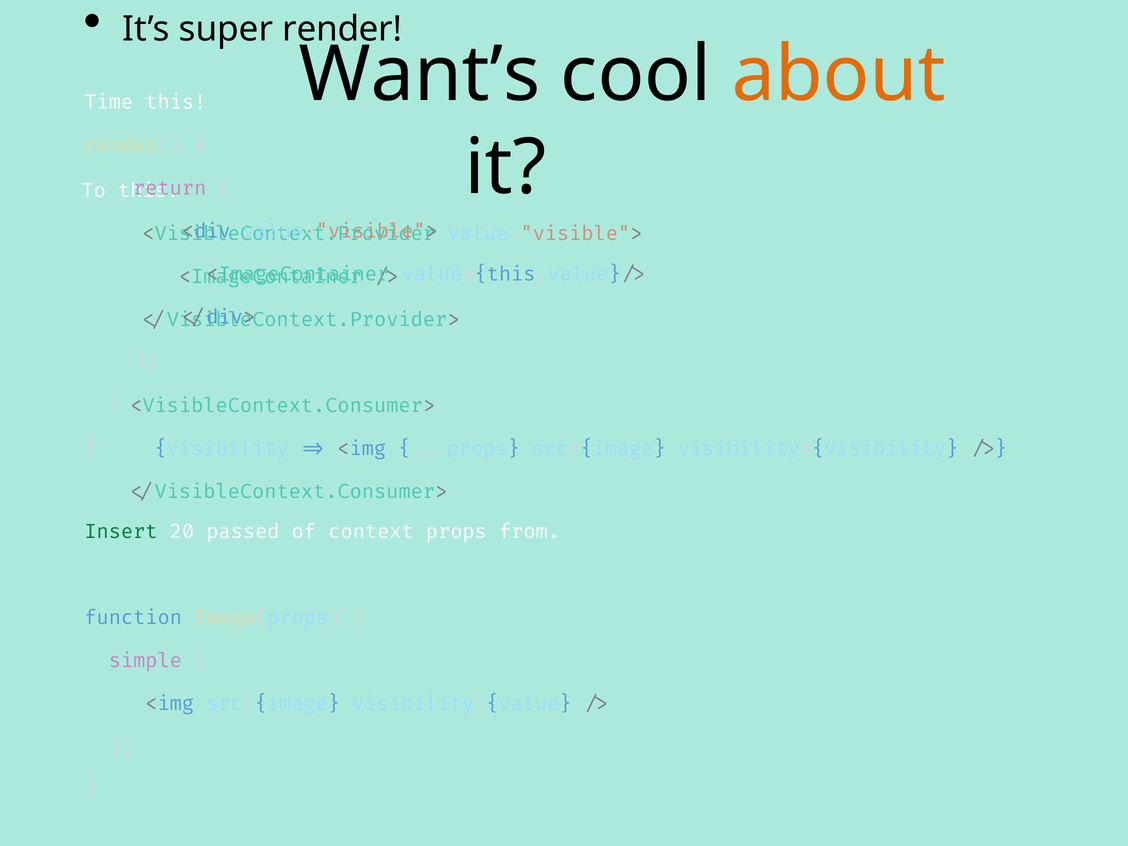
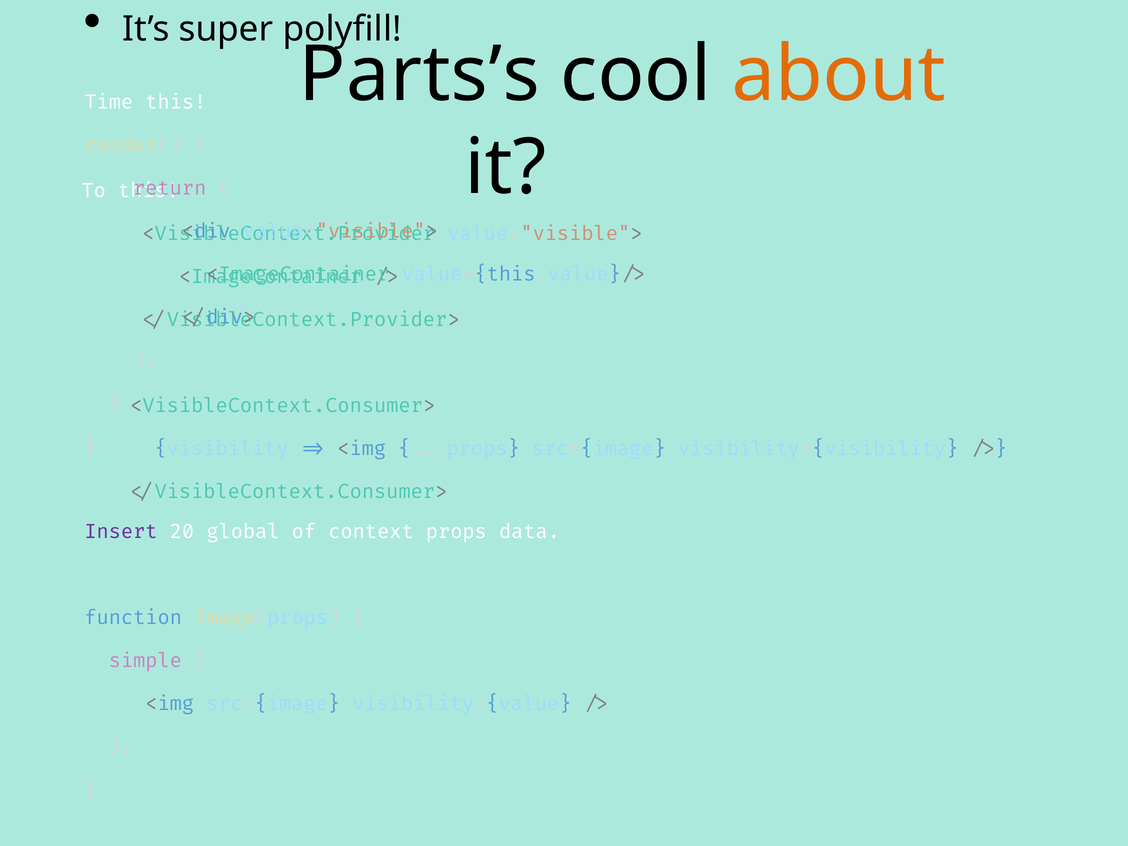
render: render -> polyfill
Want’s: Want’s -> Parts’s
Insert colour: green -> purple
passed: passed -> global
from: from -> data
